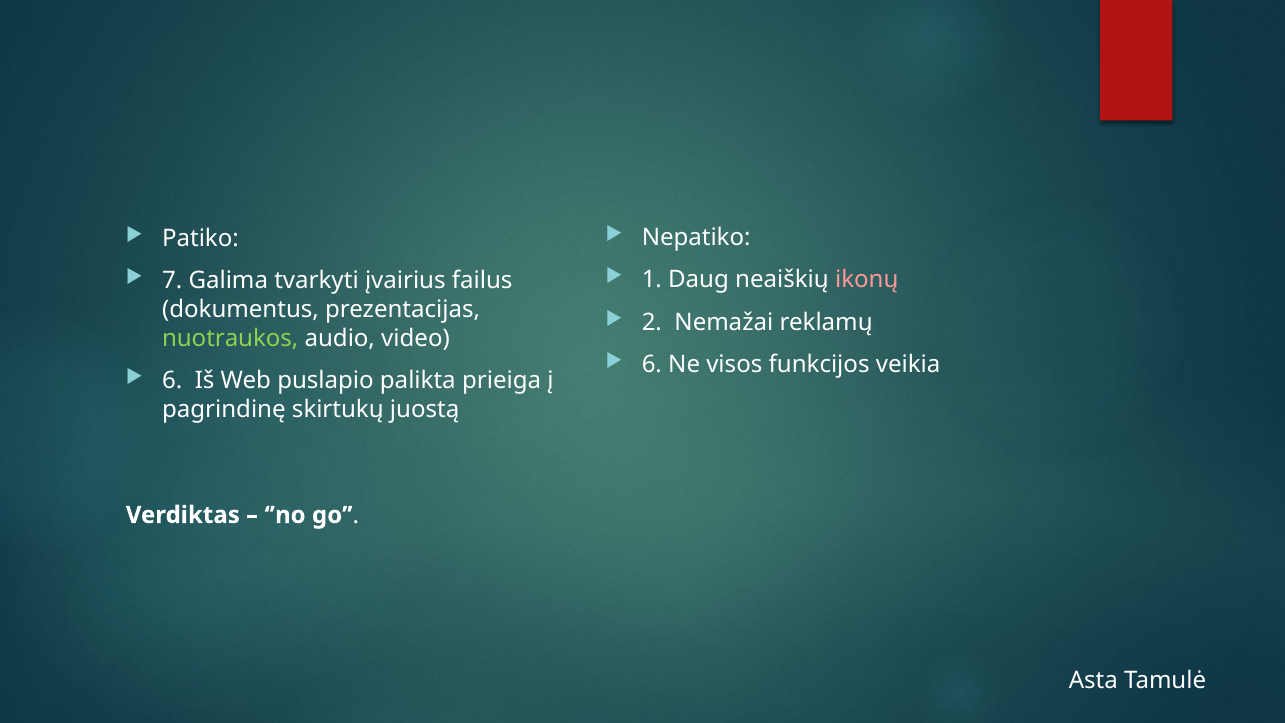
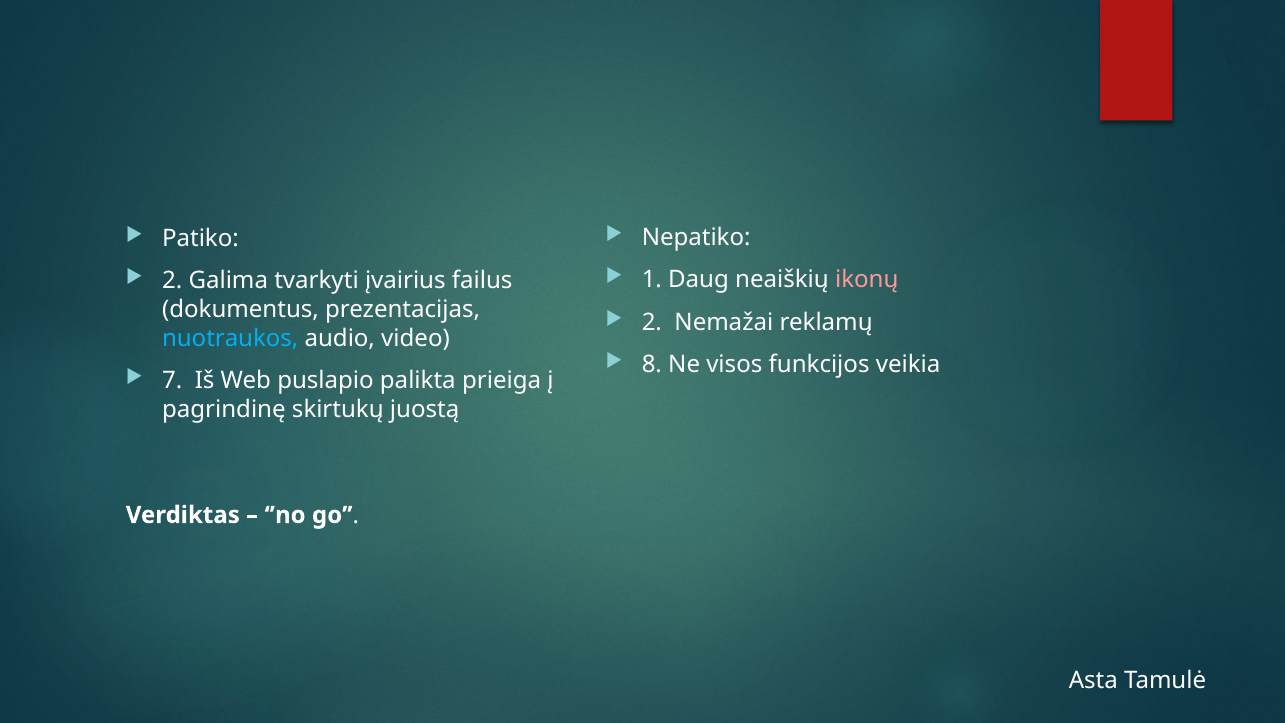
7 at (172, 280): 7 -> 2
nuotraukos colour: light green -> light blue
6 at (652, 365): 6 -> 8
6 at (172, 381): 6 -> 7
